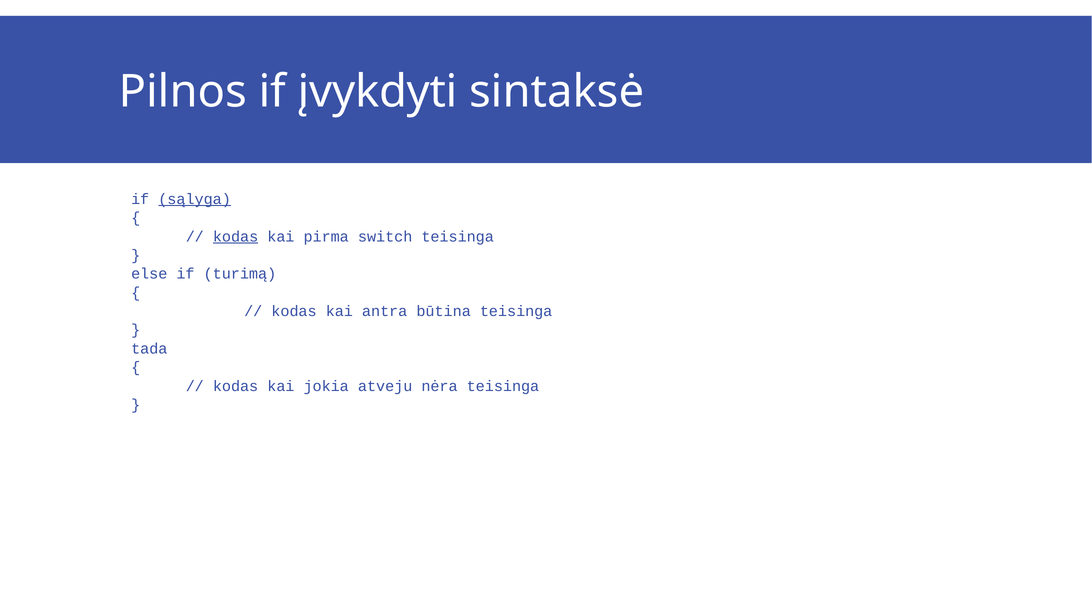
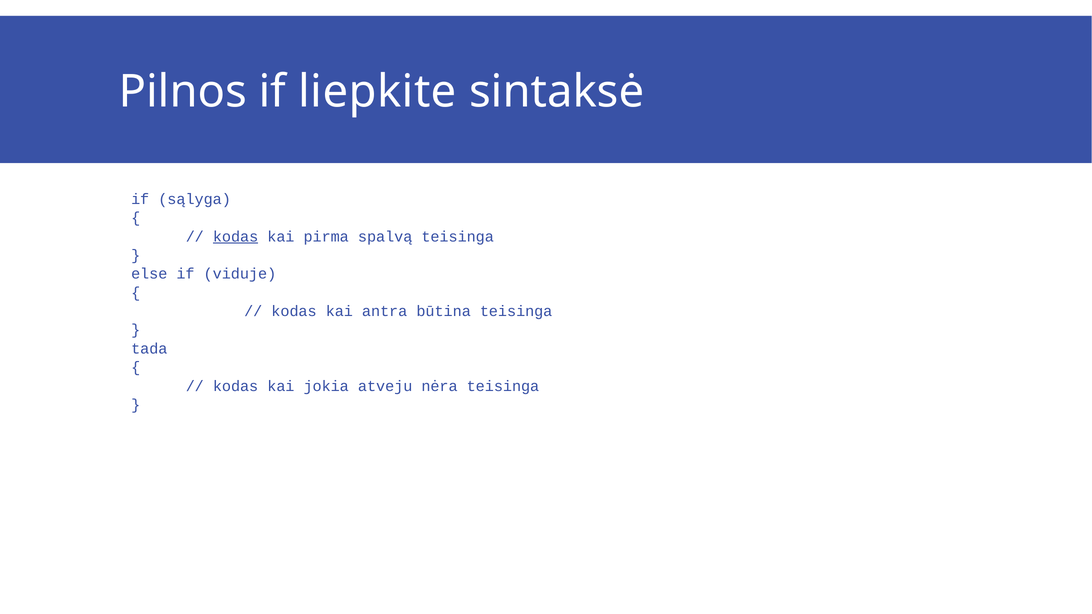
įvykdyti: įvykdyti -> liepkite
sąlyga underline: present -> none
switch: switch -> spalvą
turimą: turimą -> viduje
